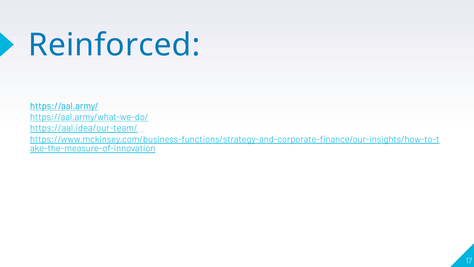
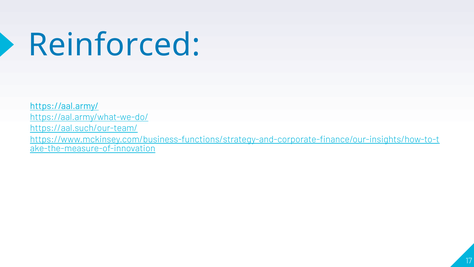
https://aal.idea/our-team/: https://aal.idea/our-team/ -> https://aal.such/our-team/
